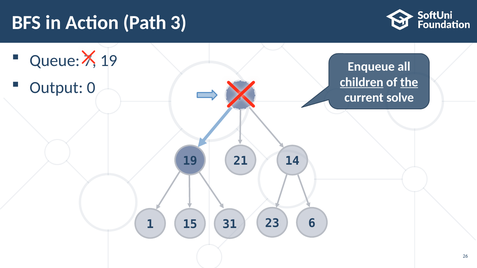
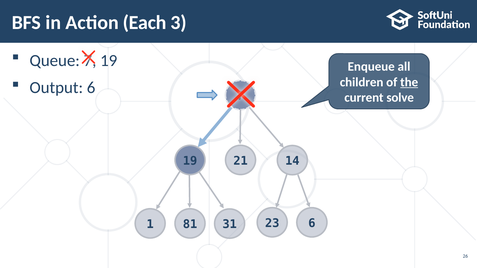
Path: Path -> Each
children underline: present -> none
Output 0: 0 -> 6
15: 15 -> 81
